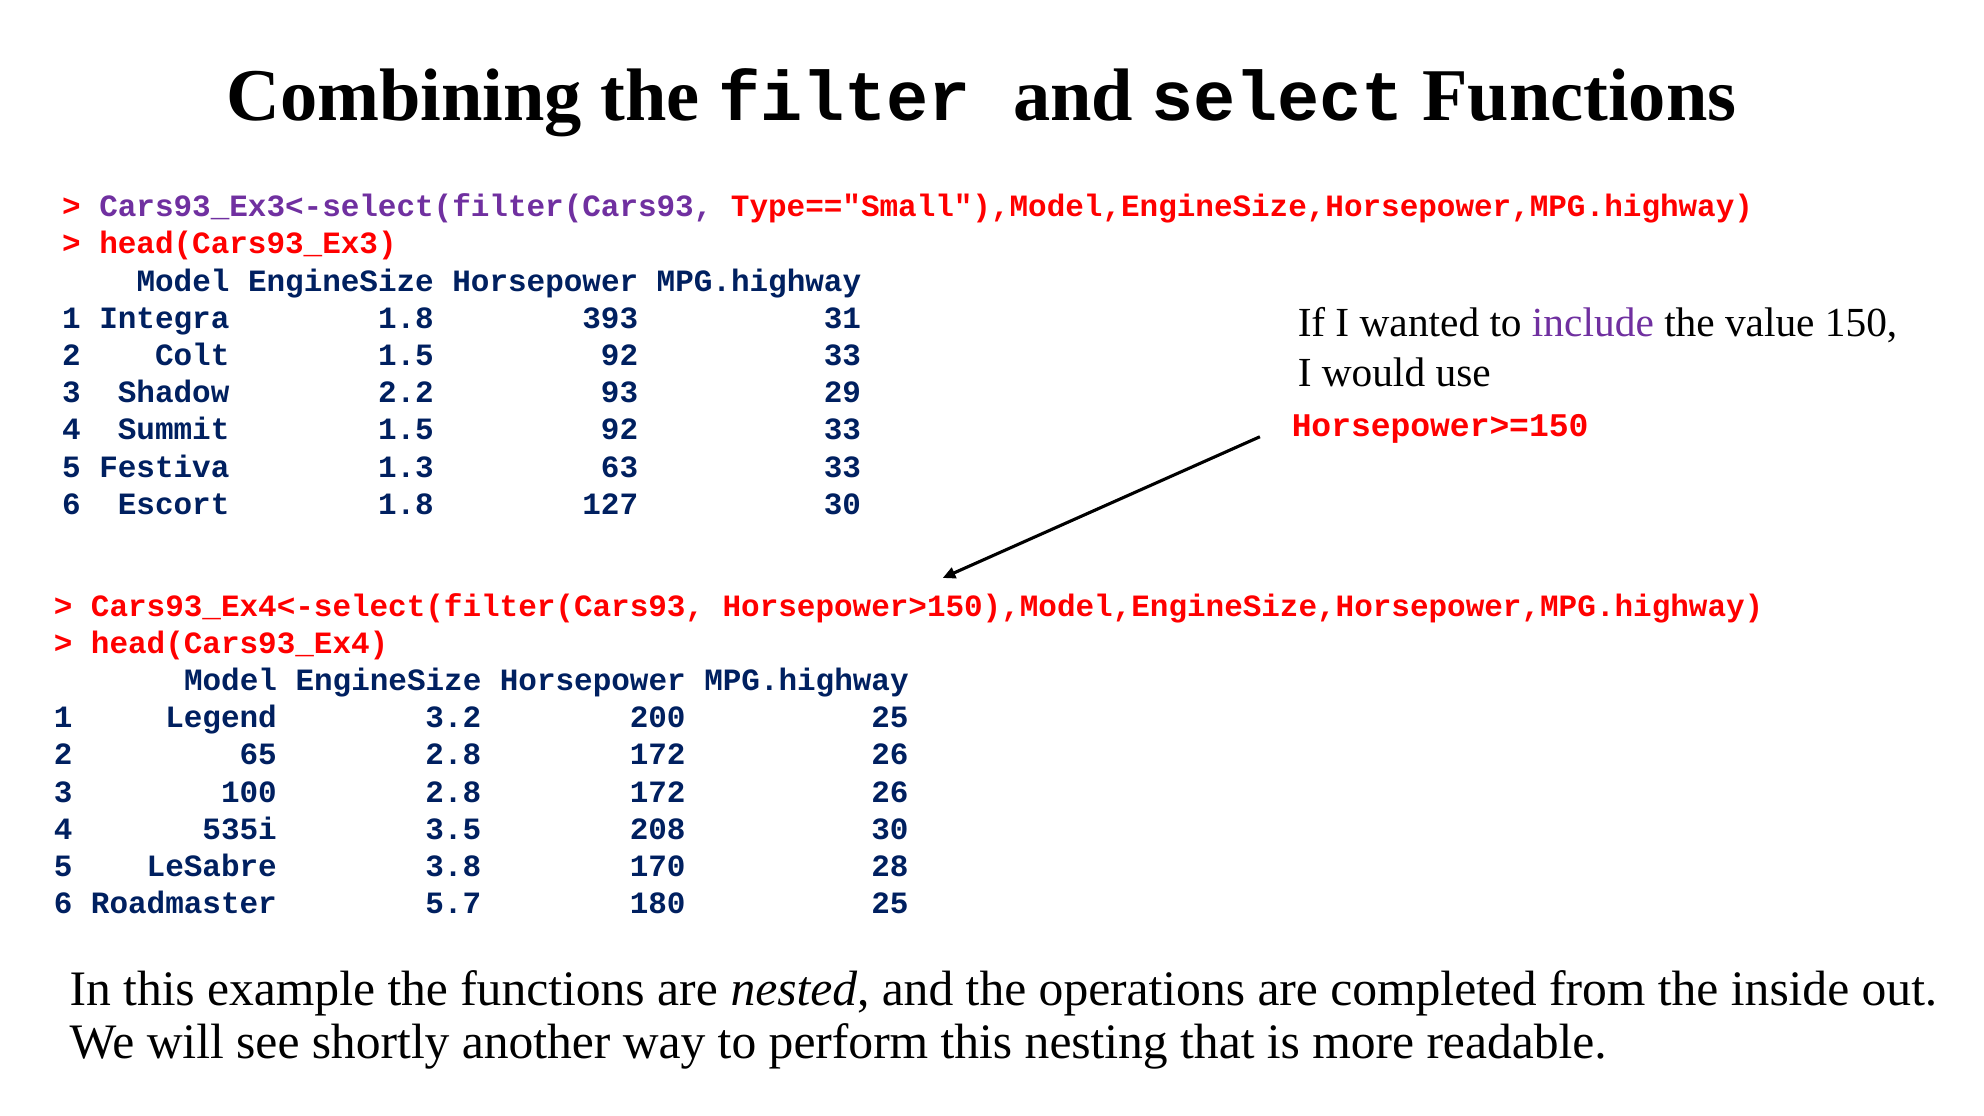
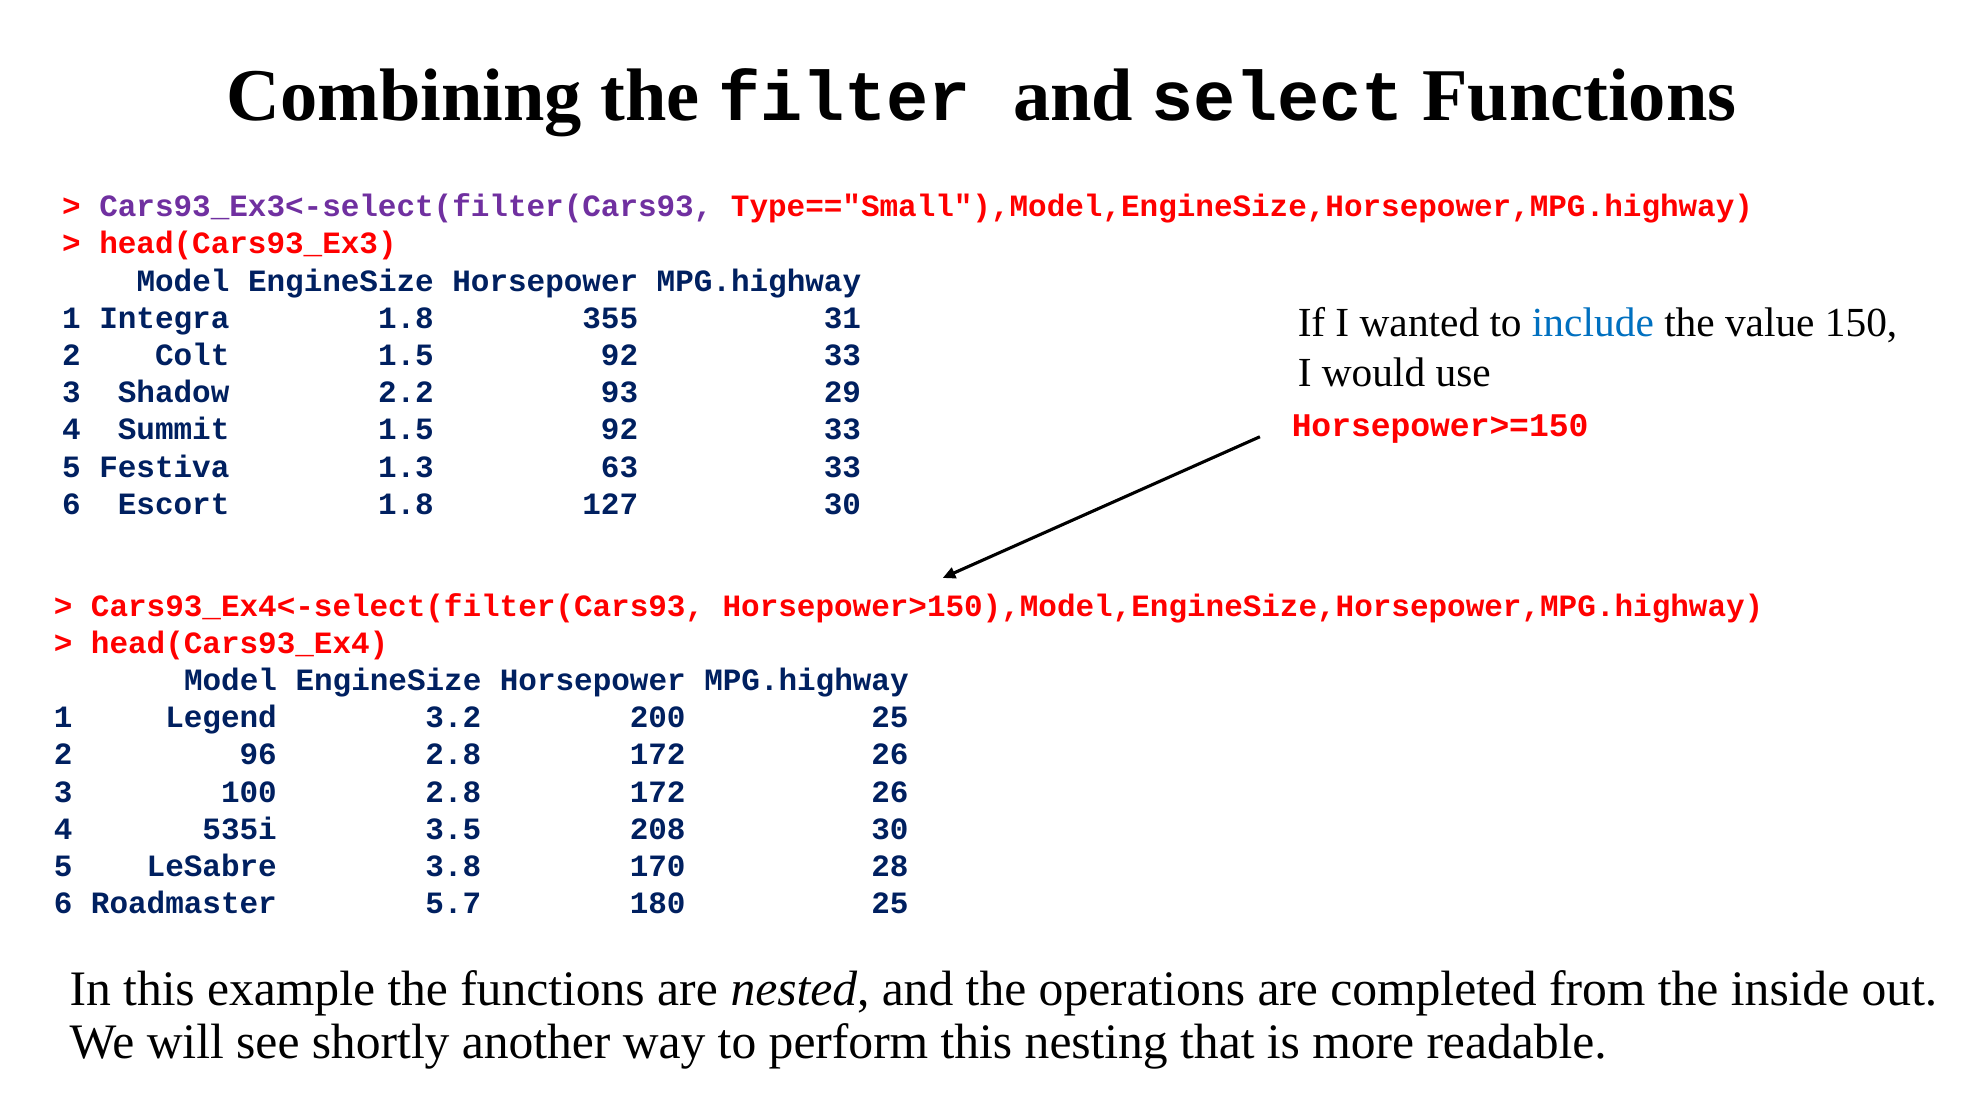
include colour: purple -> blue
393: 393 -> 355
65: 65 -> 96
